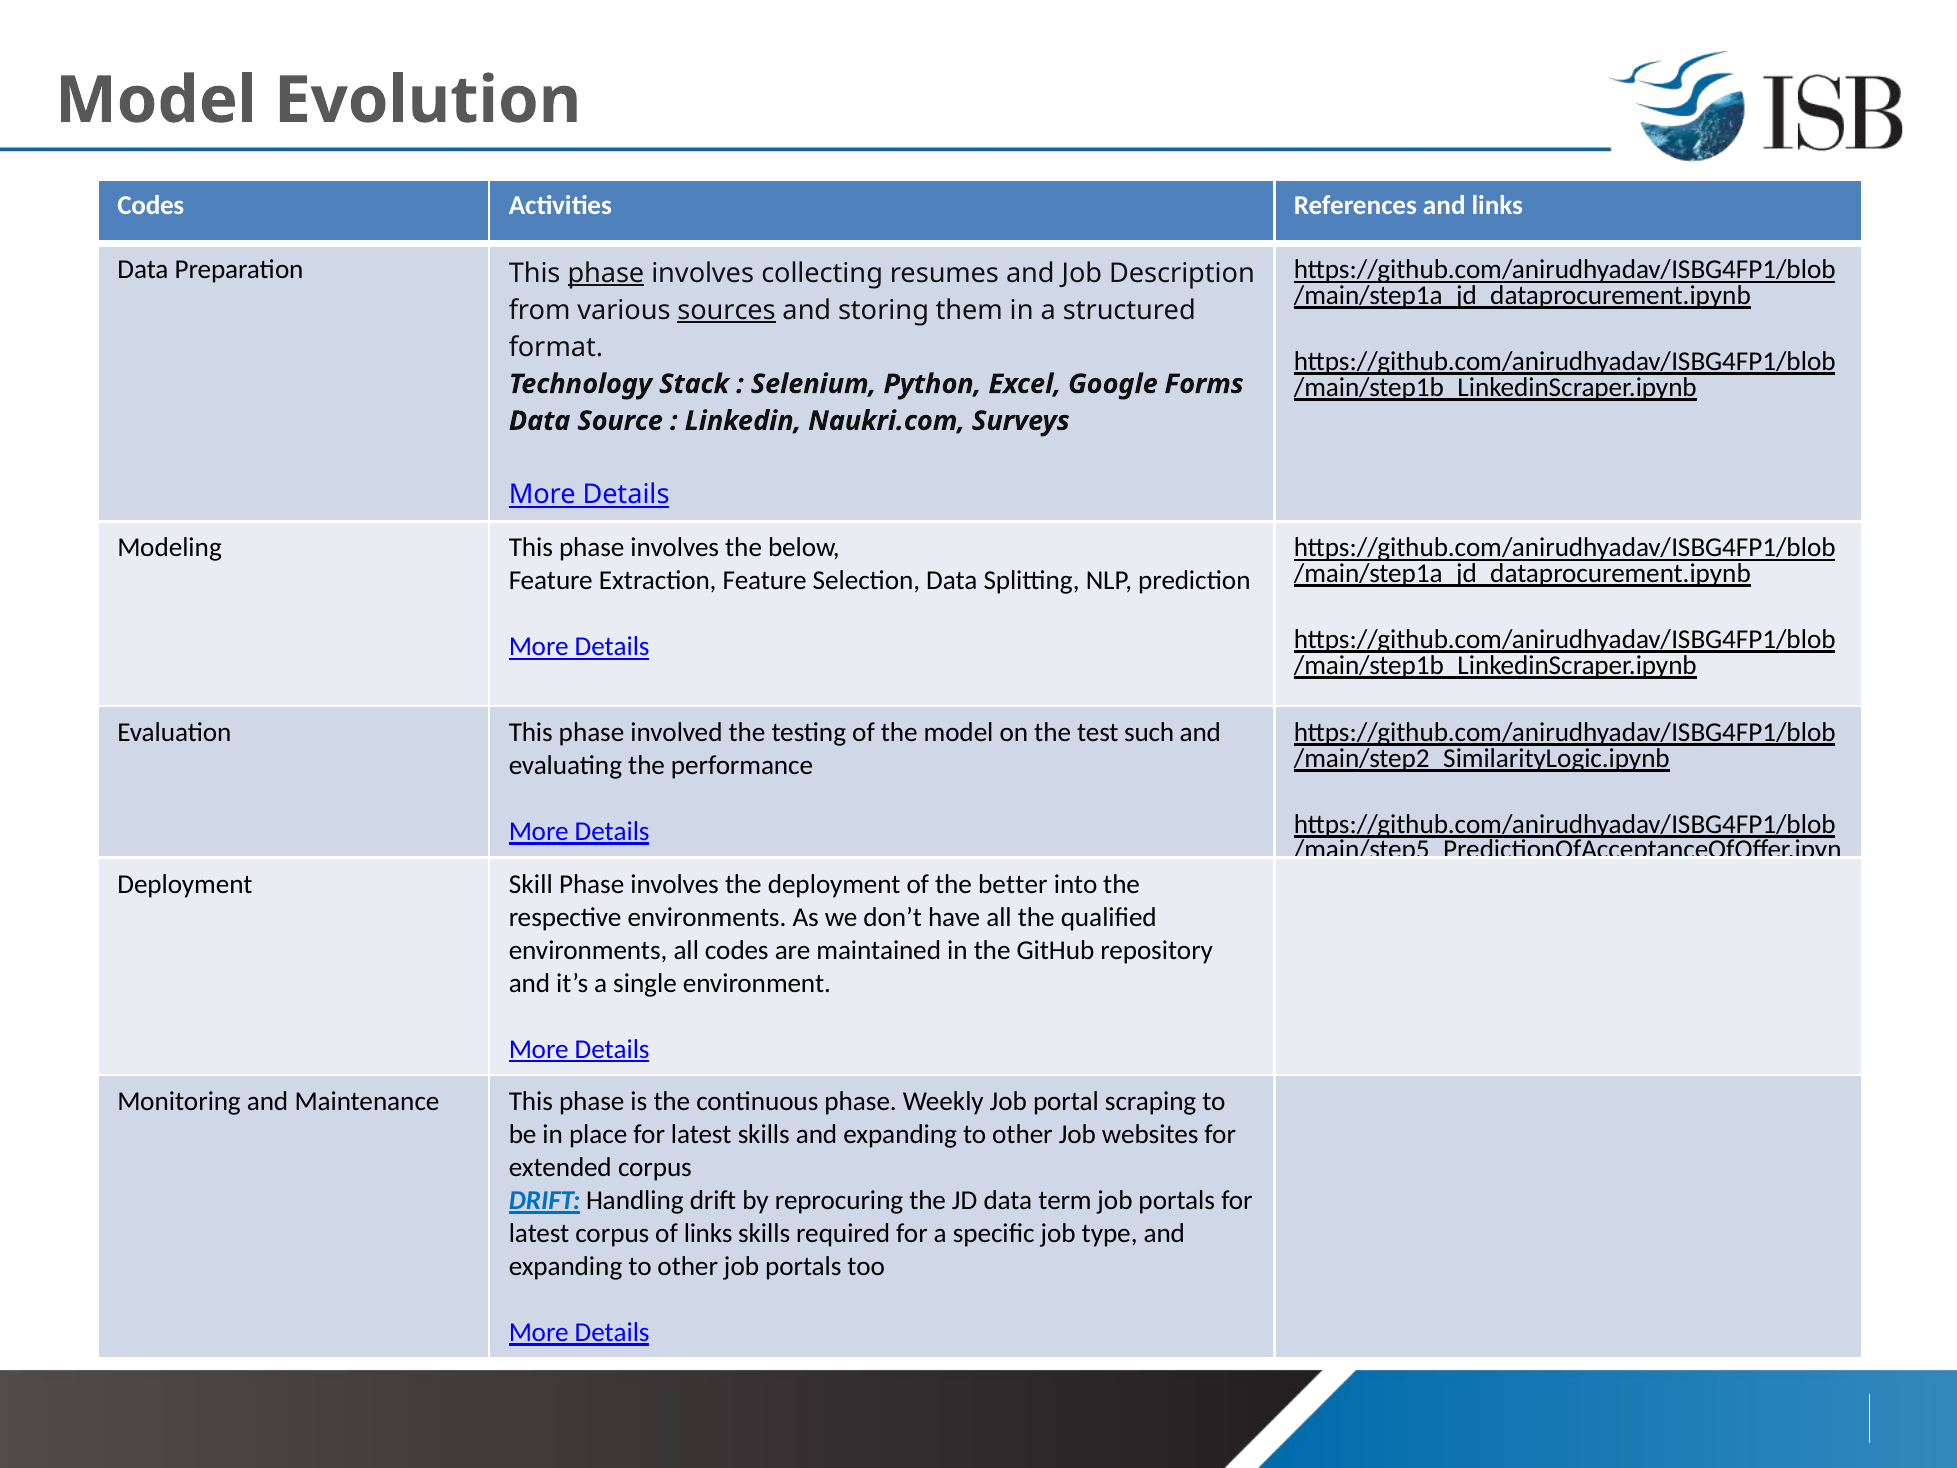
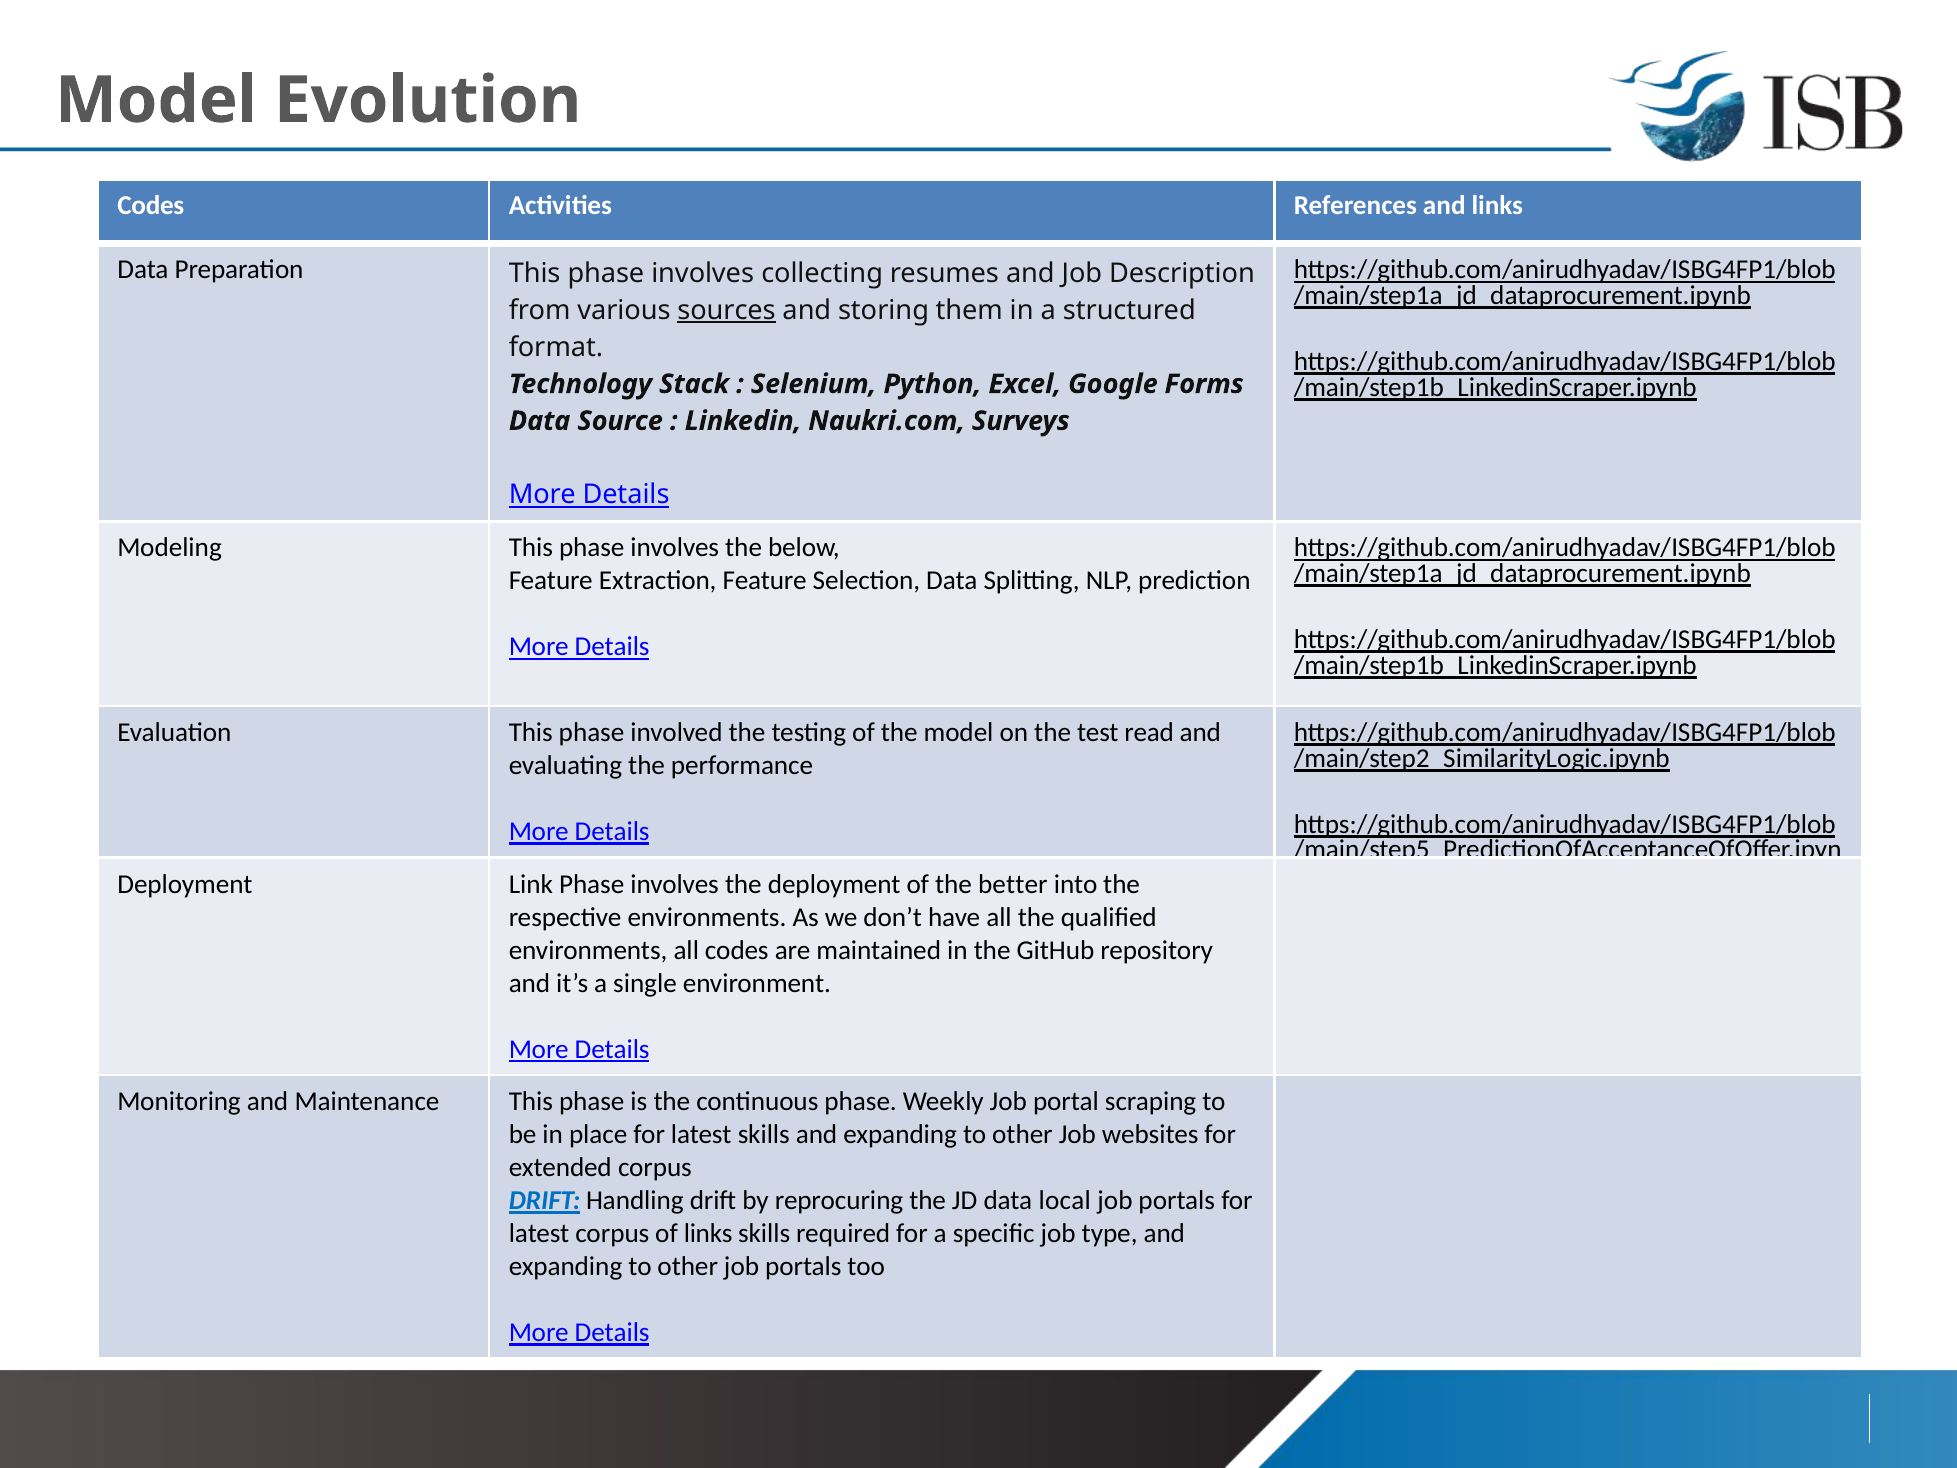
phase at (606, 273) underline: present -> none
such: such -> read
Skill: Skill -> Link
term: term -> local
